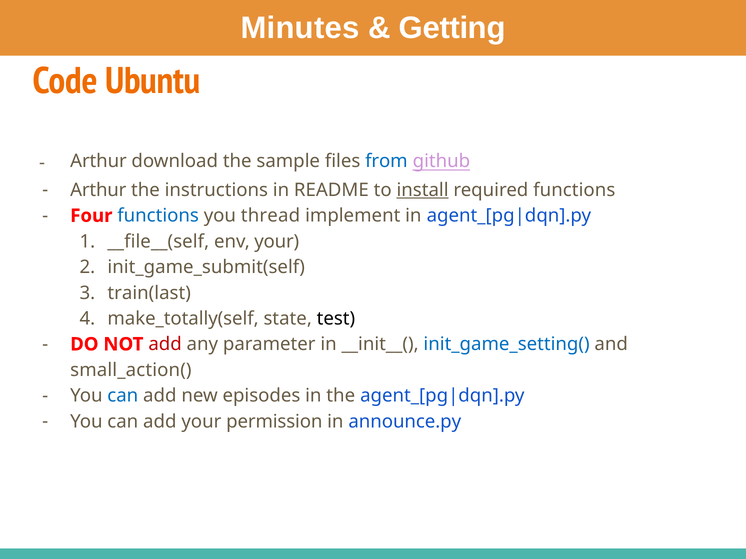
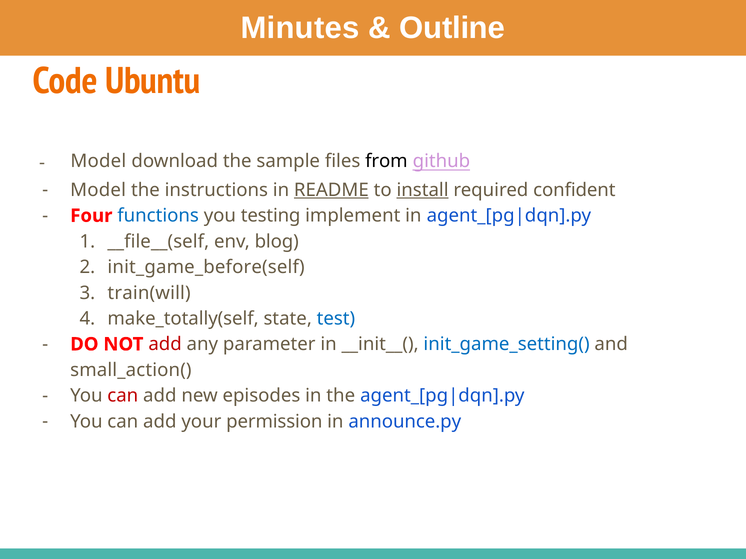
Getting: Getting -> Outline
Arthur at (98, 161): Arthur -> Model
from colour: blue -> black
Arthur at (98, 190): Arthur -> Model
README underline: none -> present
required functions: functions -> confident
thread: thread -> testing
env your: your -> blog
init_game_submit(self: init_game_submit(self -> init_game_before(self
train(last: train(last -> train(will
test colour: black -> blue
can at (123, 396) colour: blue -> red
